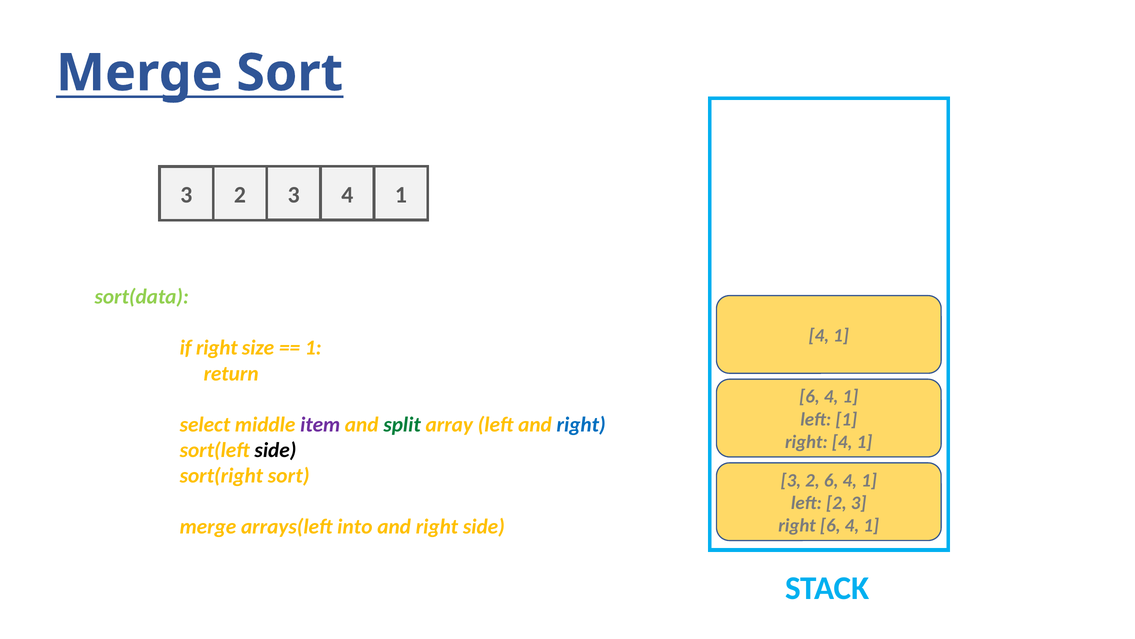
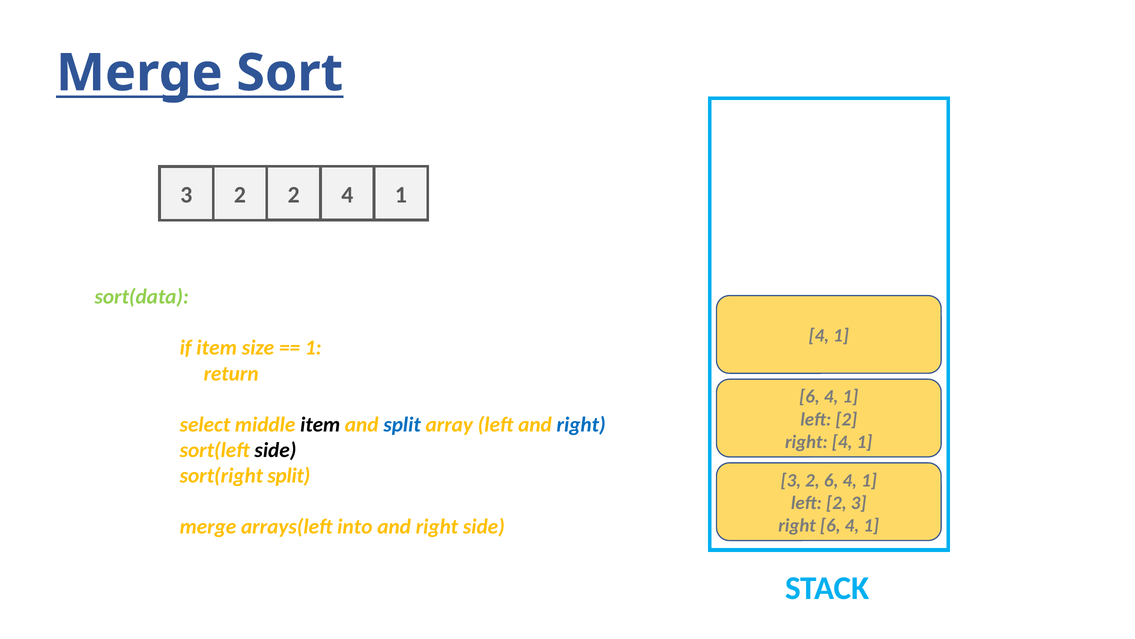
3 2 3: 3 -> 2
if right: right -> item
1 at (846, 419): 1 -> 2
item at (320, 424) colour: purple -> black
split at (402, 424) colour: green -> blue
sort(right sort: sort -> split
